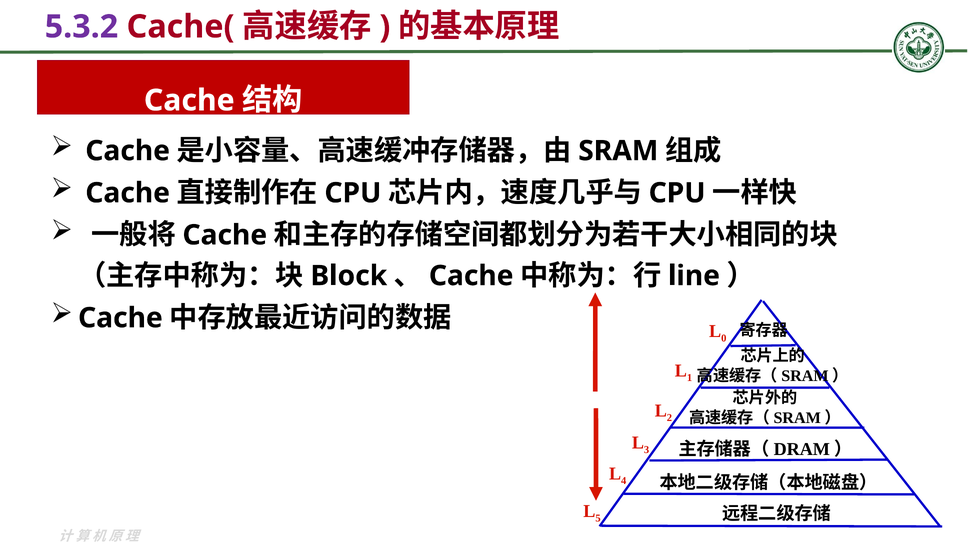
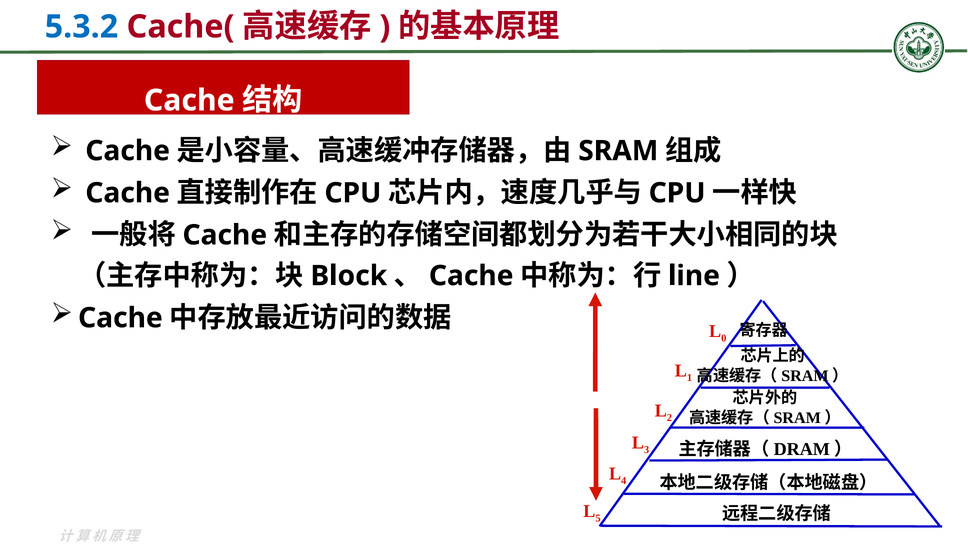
5.3.2 colour: purple -> blue
